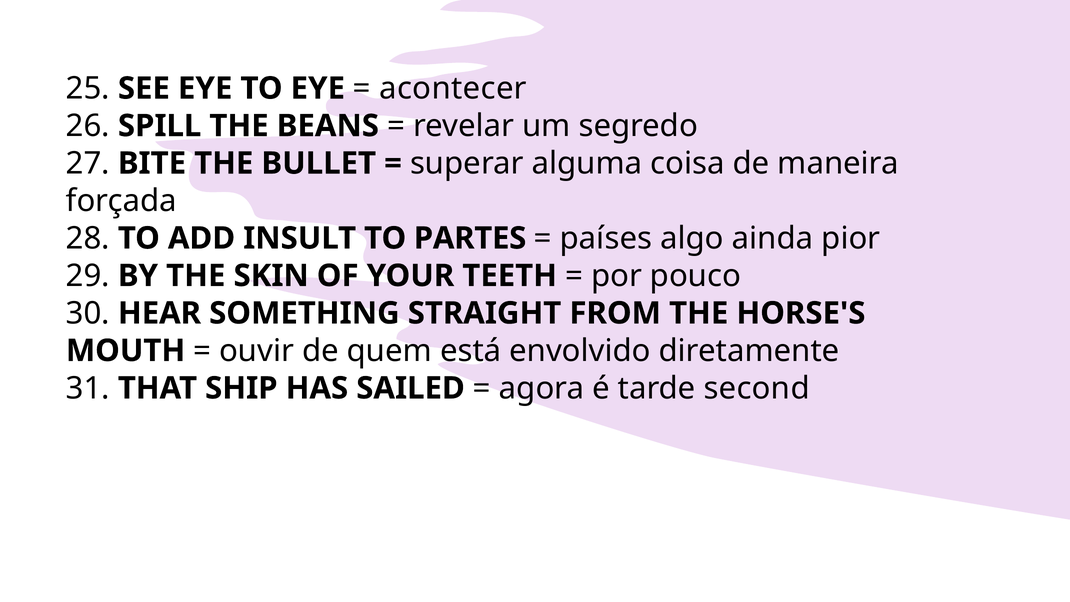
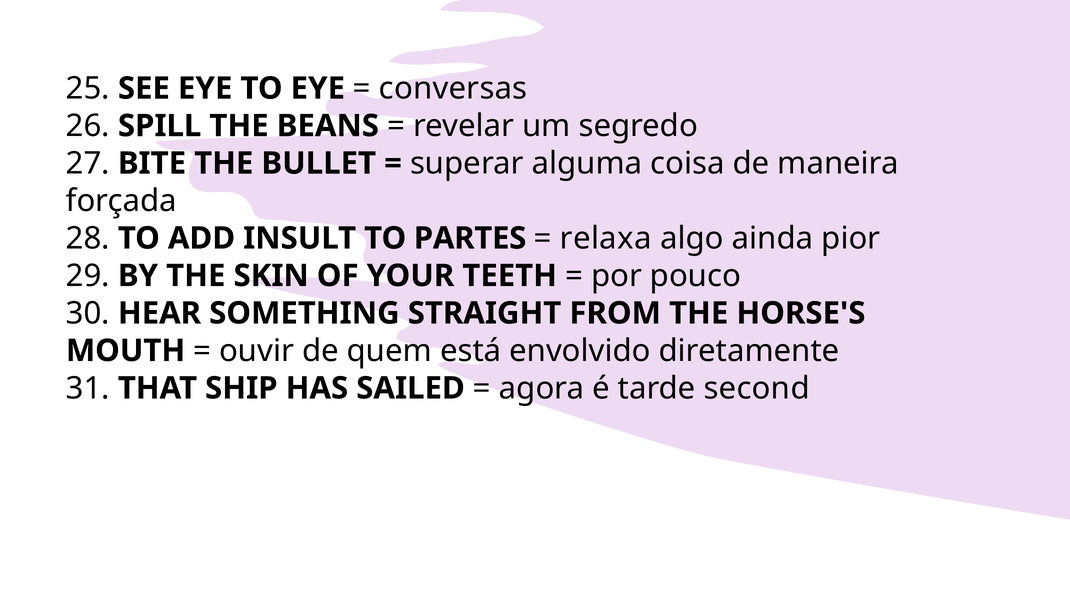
acontecer: acontecer -> conversas
países: países -> relaxa
